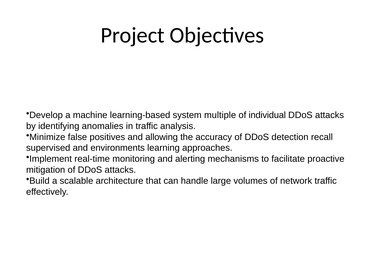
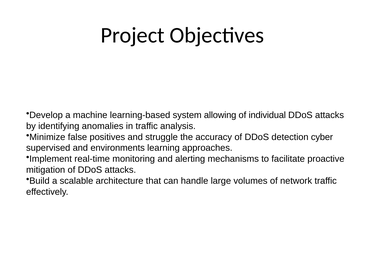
multiple: multiple -> allowing
allowing: allowing -> struggle
recall: recall -> cyber
